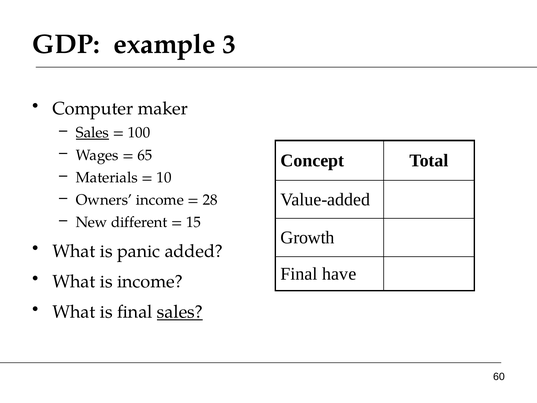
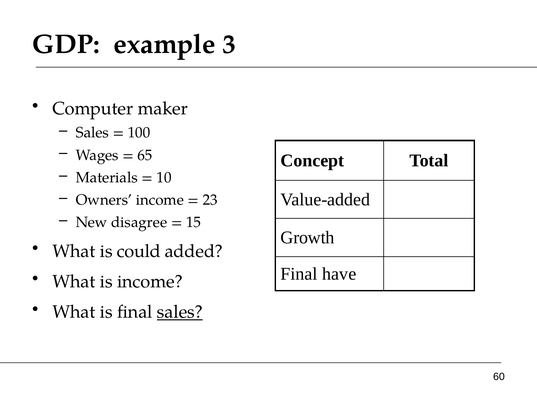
Sales at (92, 133) underline: present -> none
28: 28 -> 23
different: different -> disagree
panic: panic -> could
